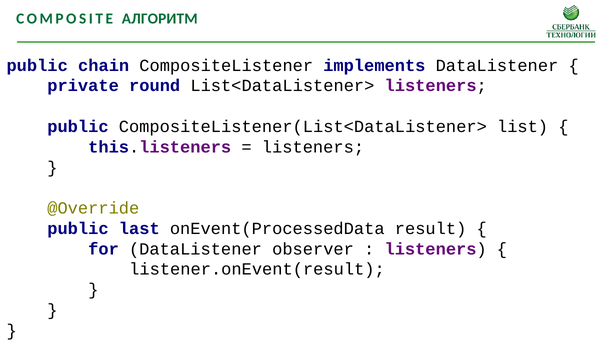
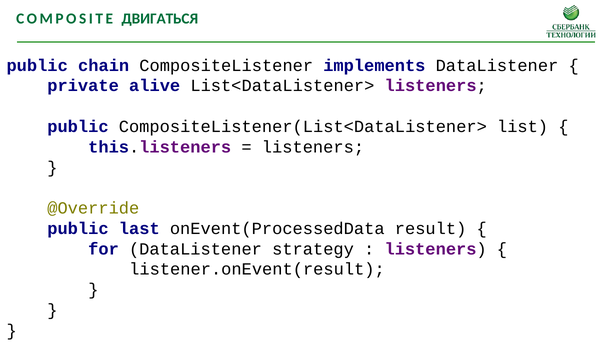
АЛГОРИТМ: АЛГОРИТМ -> ДВИГАТЬСЯ
round: round -> alive
observer: observer -> strategy
